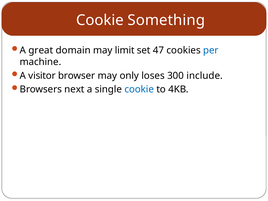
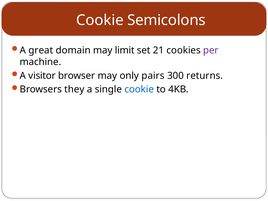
Something: Something -> Semicolons
47: 47 -> 21
per colour: blue -> purple
loses: loses -> pairs
include: include -> returns
next: next -> they
